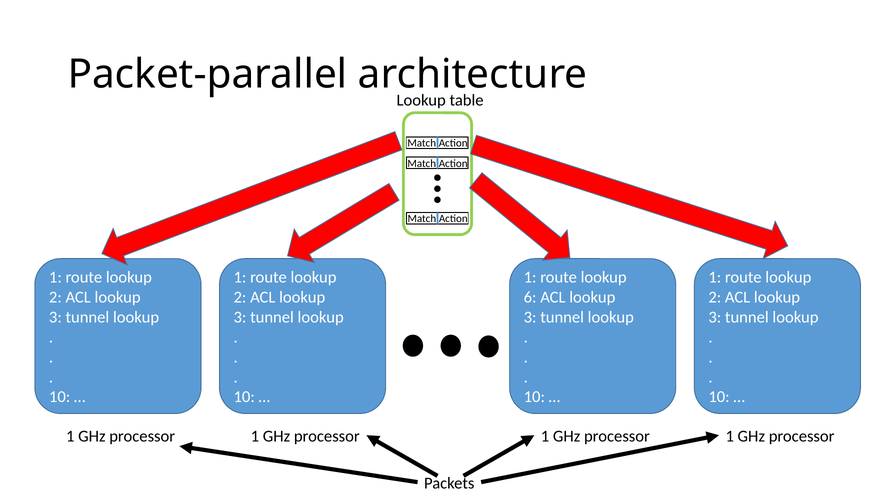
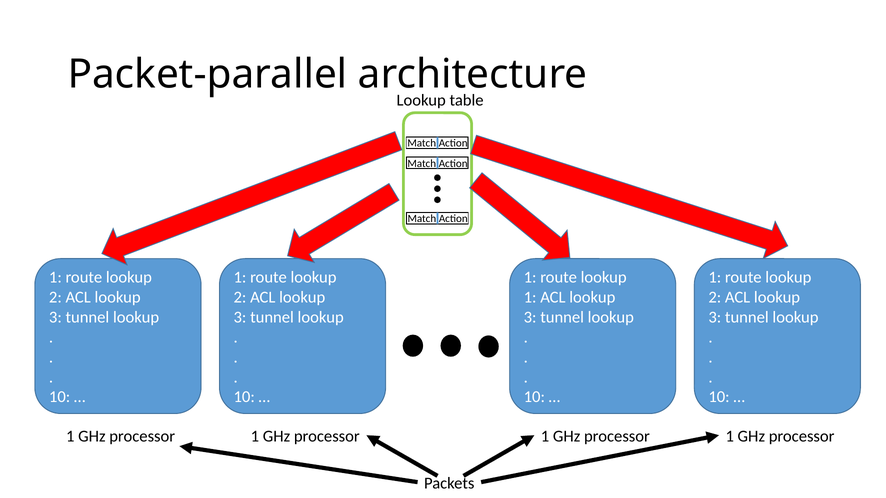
6 at (530, 298): 6 -> 1
